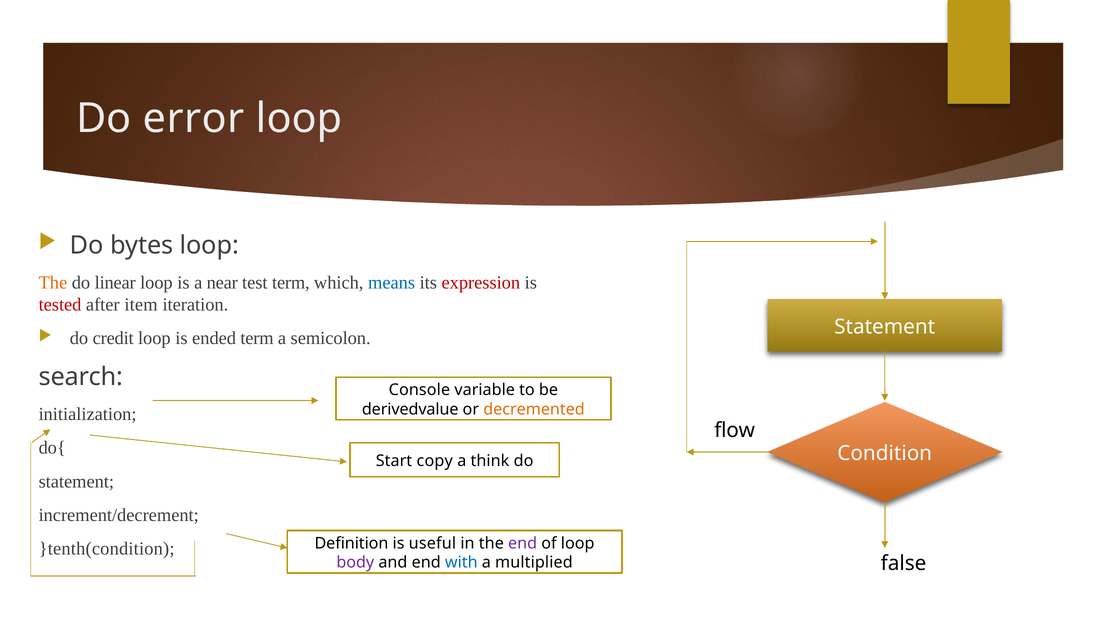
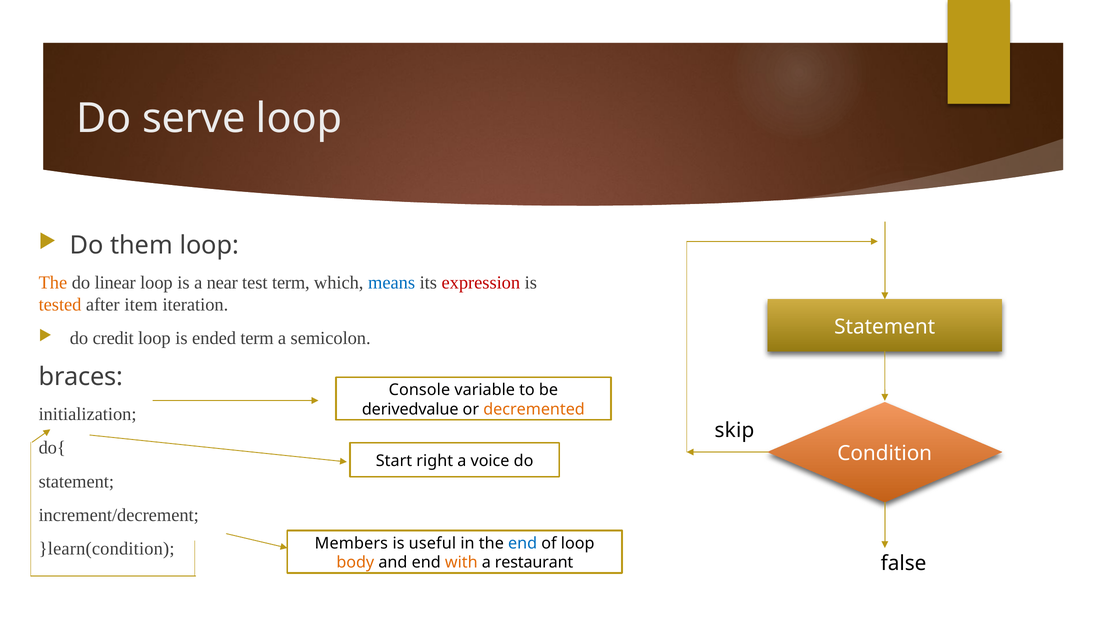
error: error -> serve
bytes: bytes -> them
tested colour: red -> orange
search: search -> braces
flow: flow -> skip
copy: copy -> right
think: think -> voice
Definition: Definition -> Members
end at (523, 543) colour: purple -> blue
}tenth(condition: }tenth(condition -> }learn(condition
body colour: purple -> orange
with colour: blue -> orange
multiplied: multiplied -> restaurant
